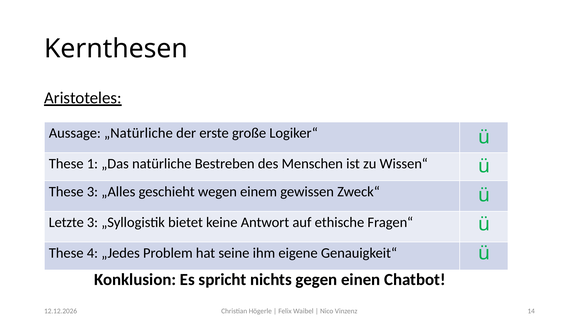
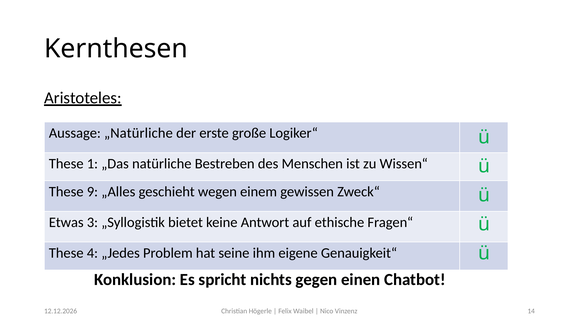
These 3: 3 -> 9
Letzte: Letzte -> Etwas
